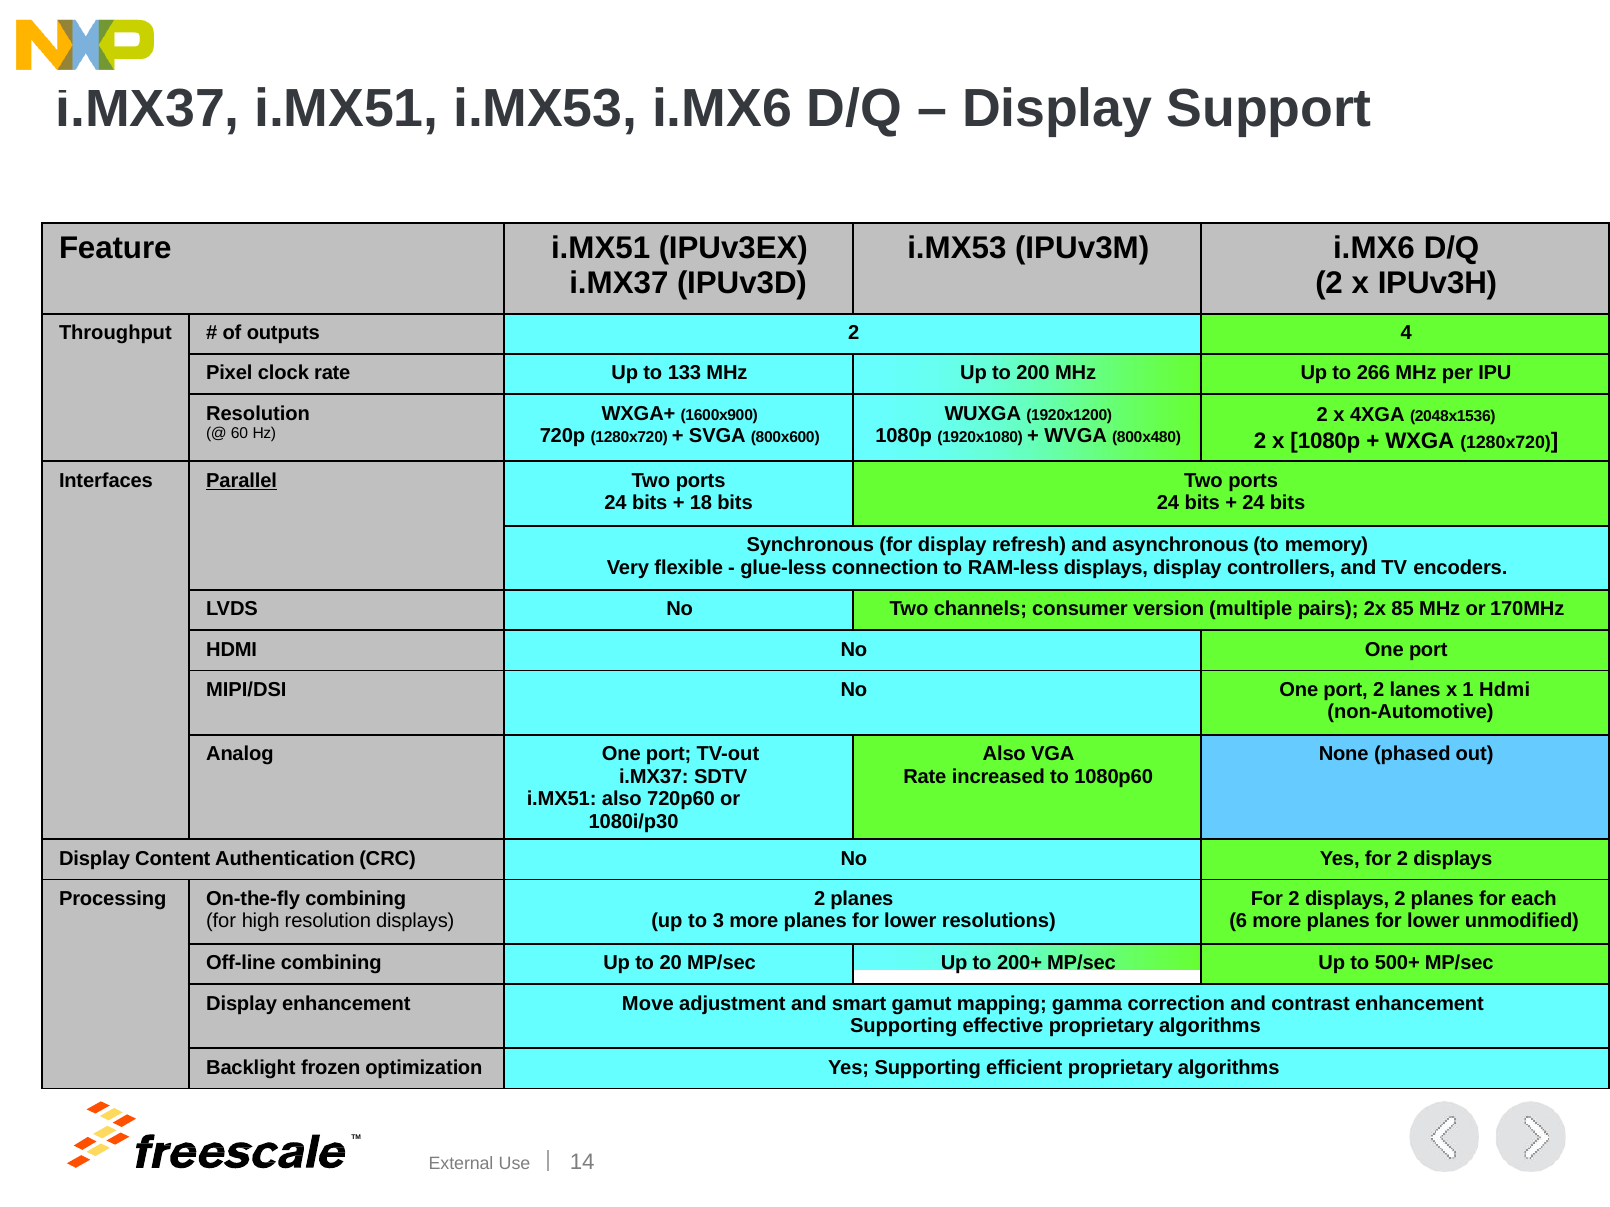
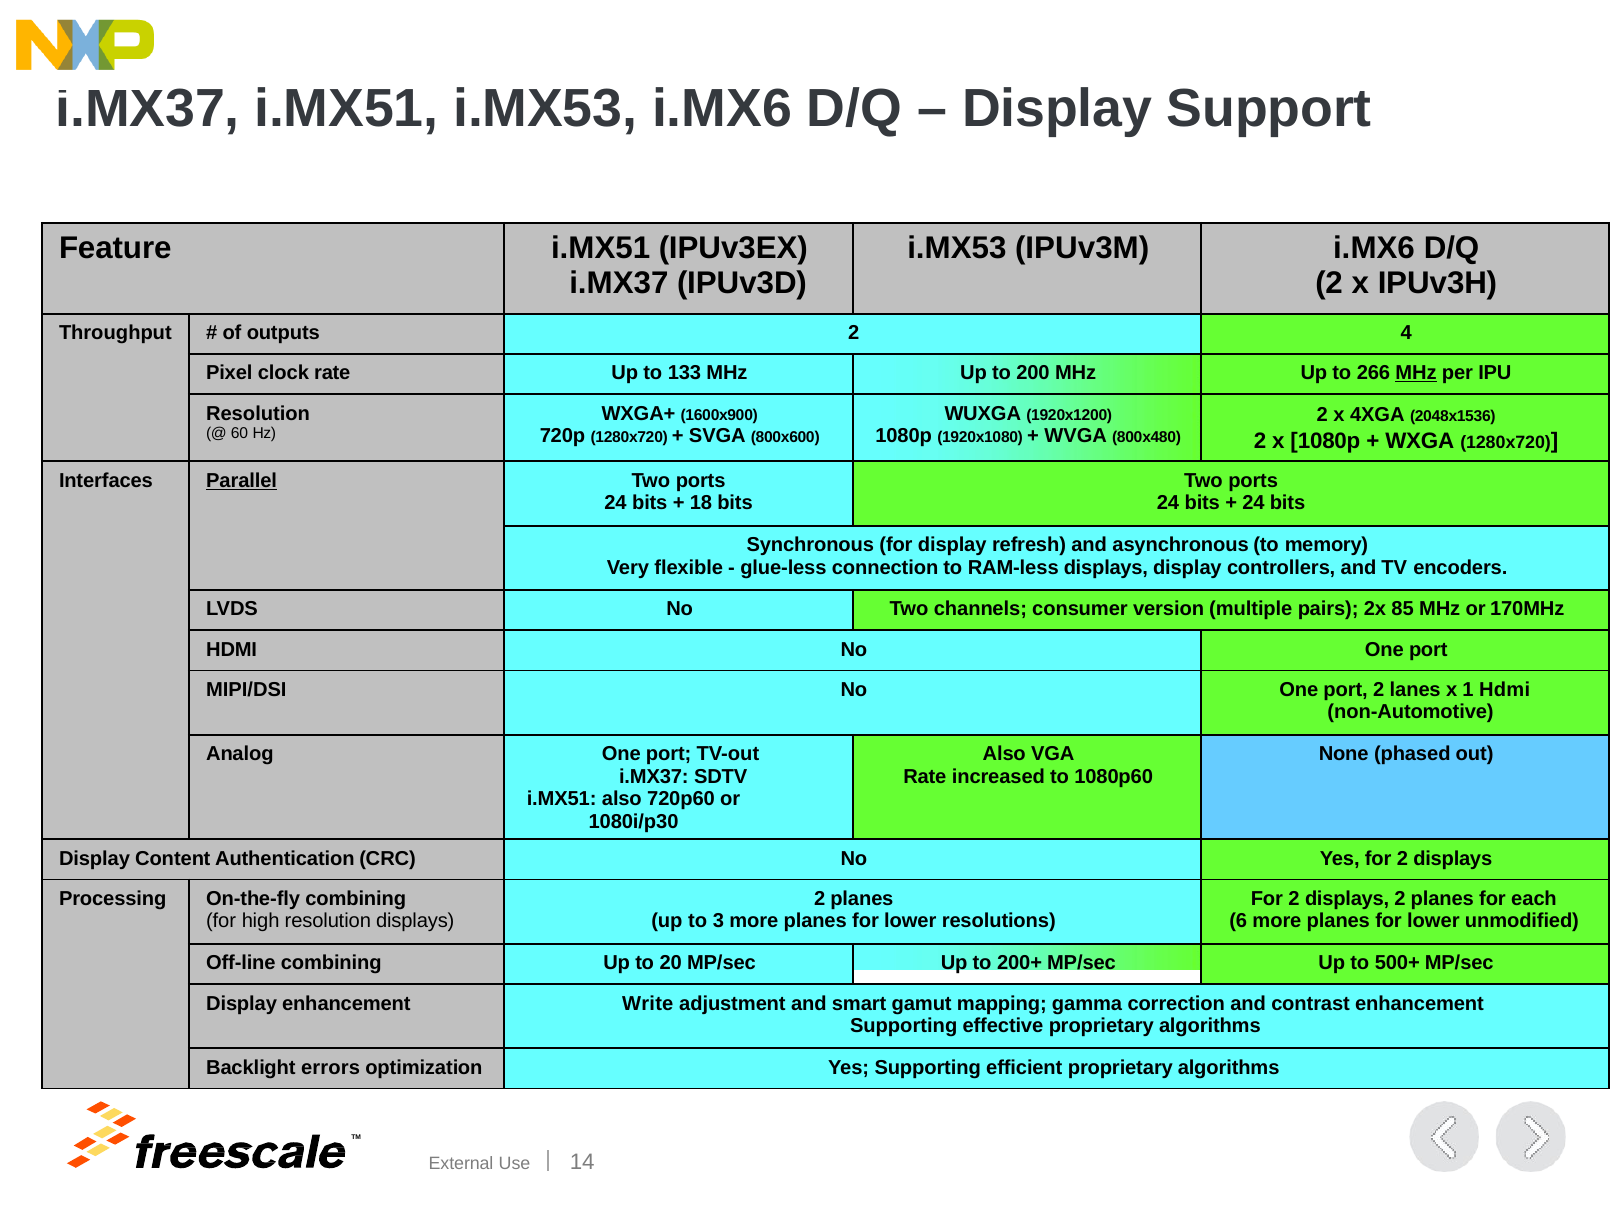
MHz at (1416, 373) underline: none -> present
Move: Move -> Write
frozen: frozen -> errors
